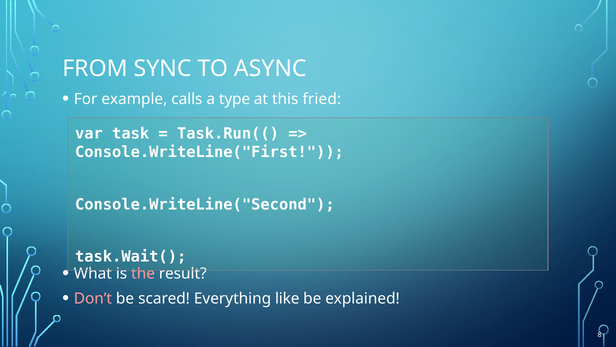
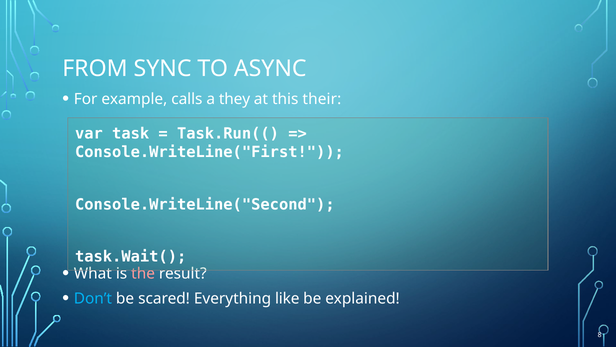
type: type -> they
fried: fried -> their
Don’t colour: pink -> light blue
